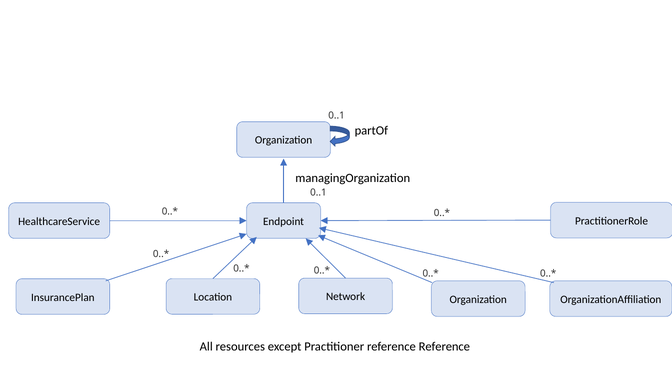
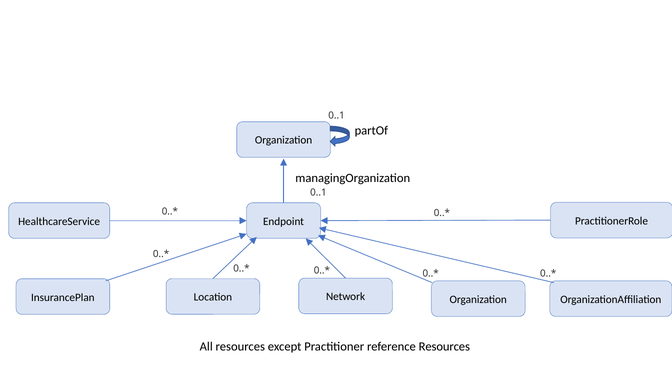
reference Reference: Reference -> Resources
